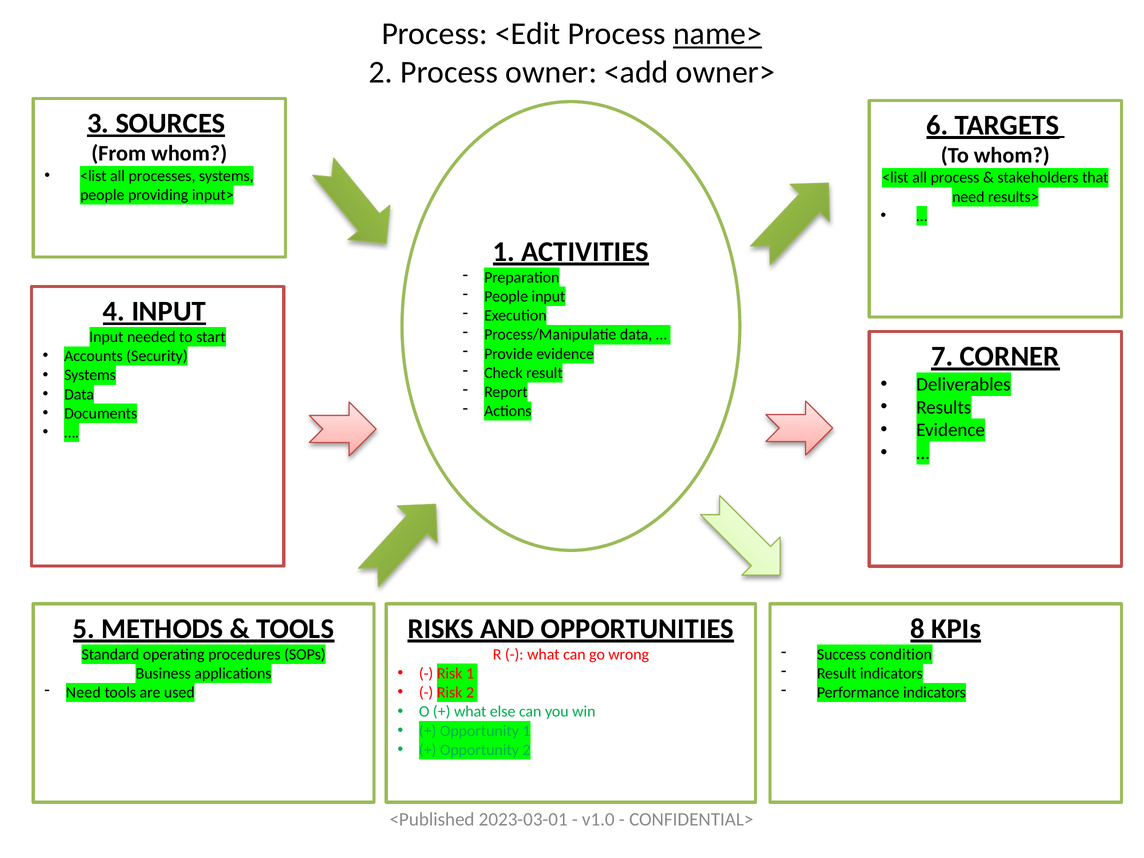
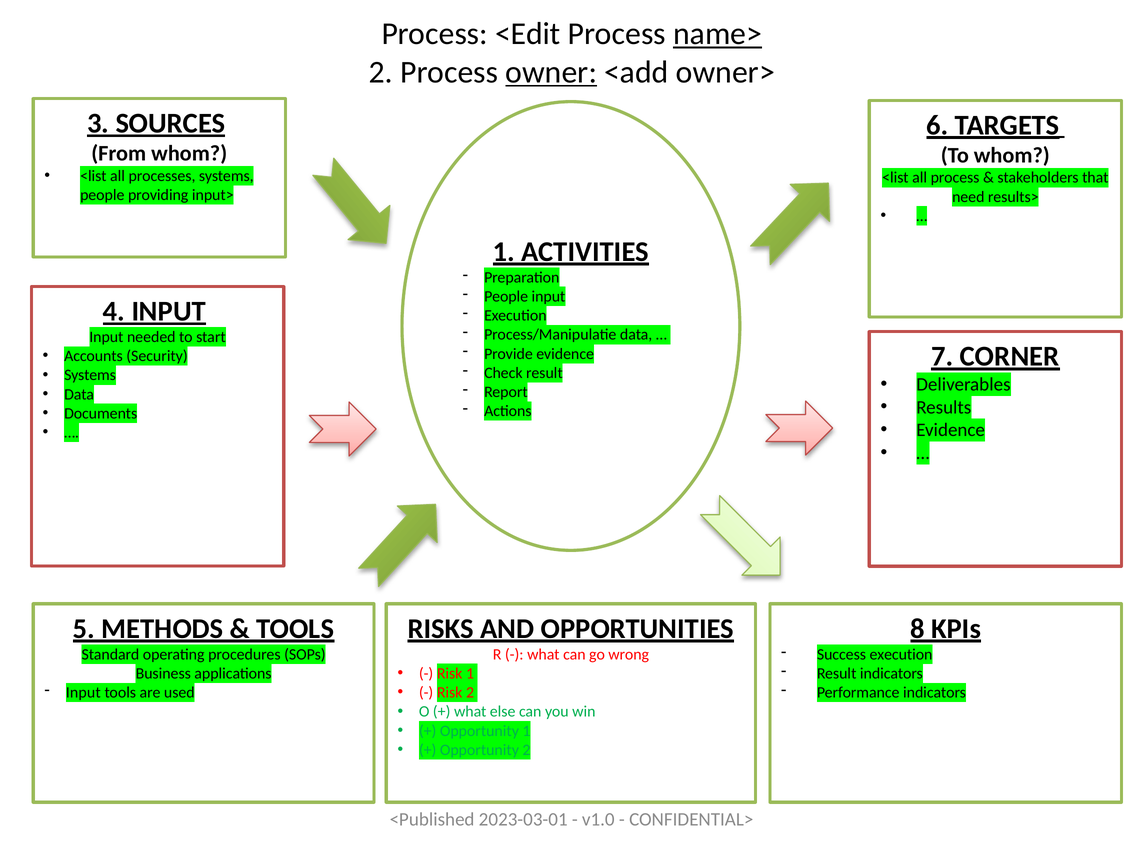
owner underline: none -> present
Success condition: condition -> execution
Need at (83, 693): Need -> Input
